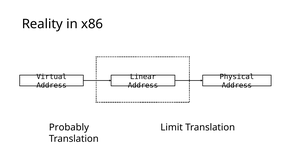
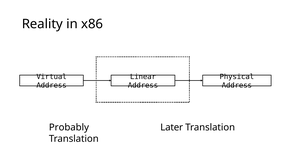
Limit: Limit -> Later
